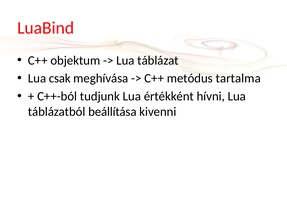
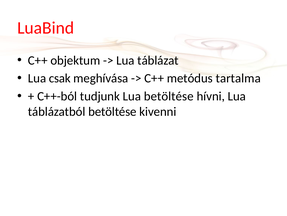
Lua értékként: értékként -> betöltése
táblázatból beállítása: beállítása -> betöltése
